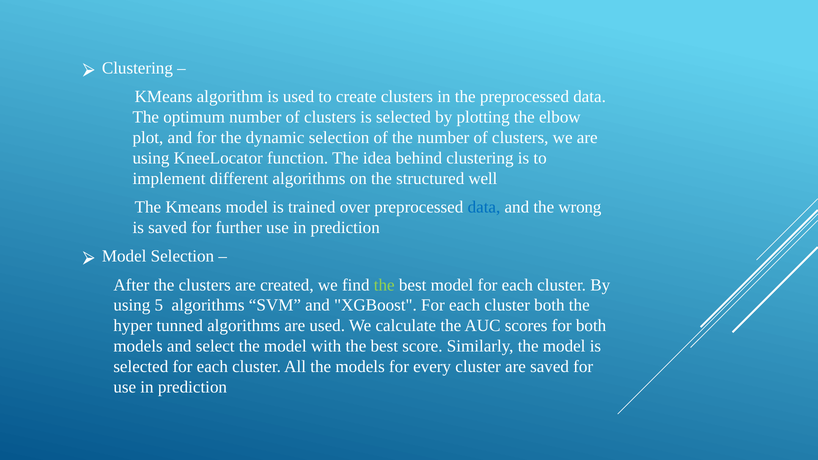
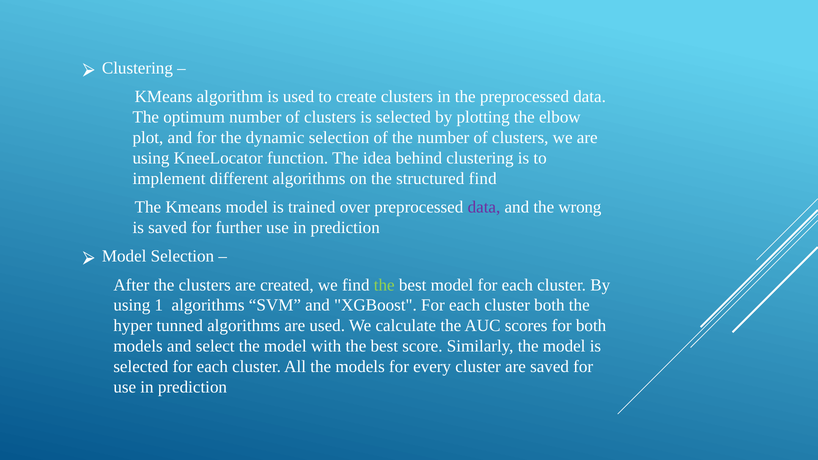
structured well: well -> find
data at (484, 207) colour: blue -> purple
5: 5 -> 1
